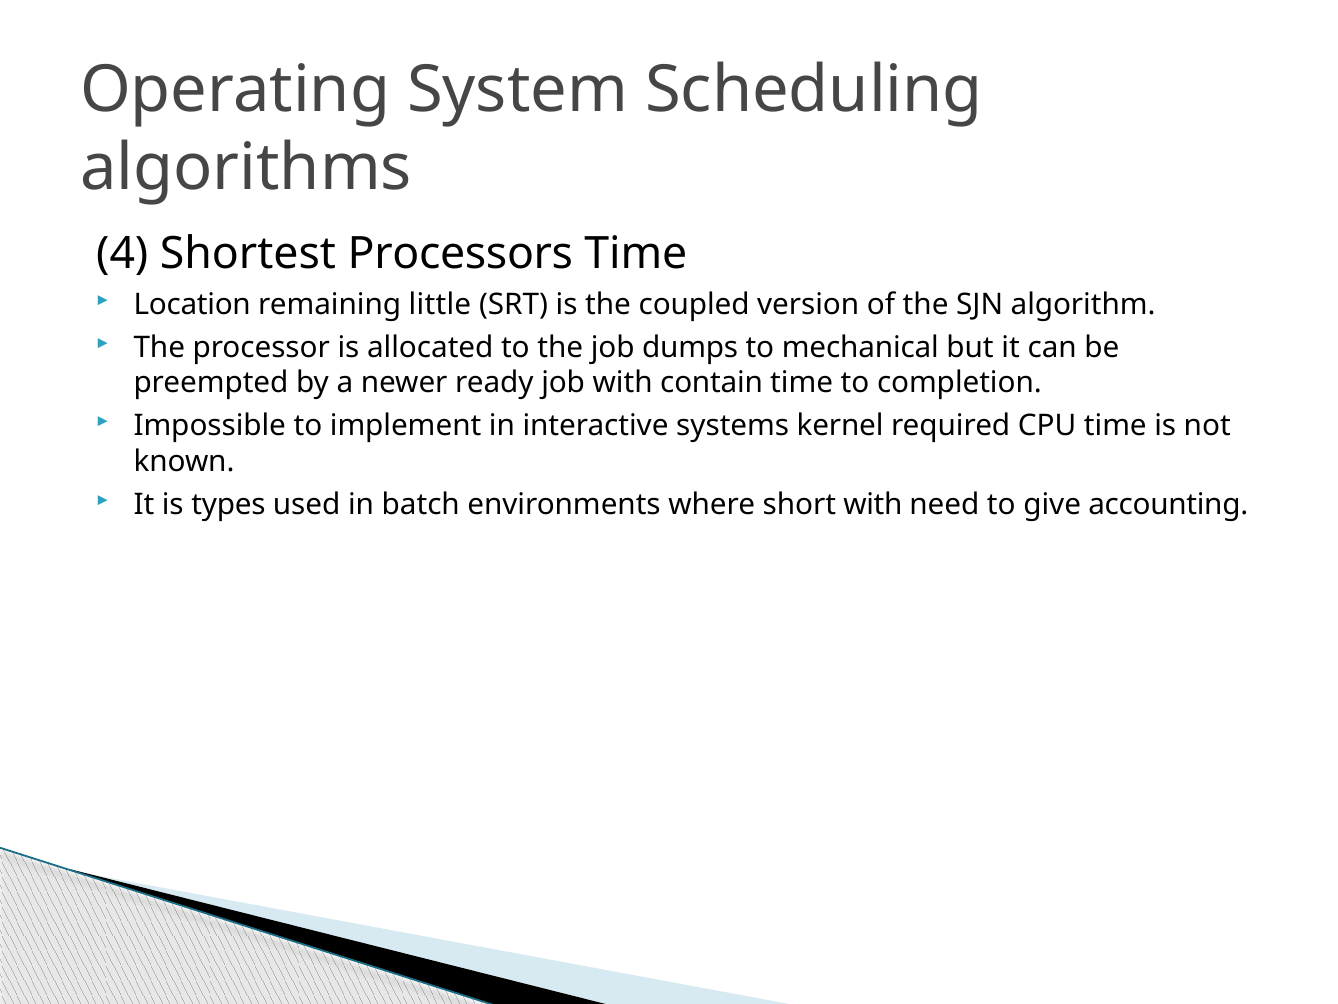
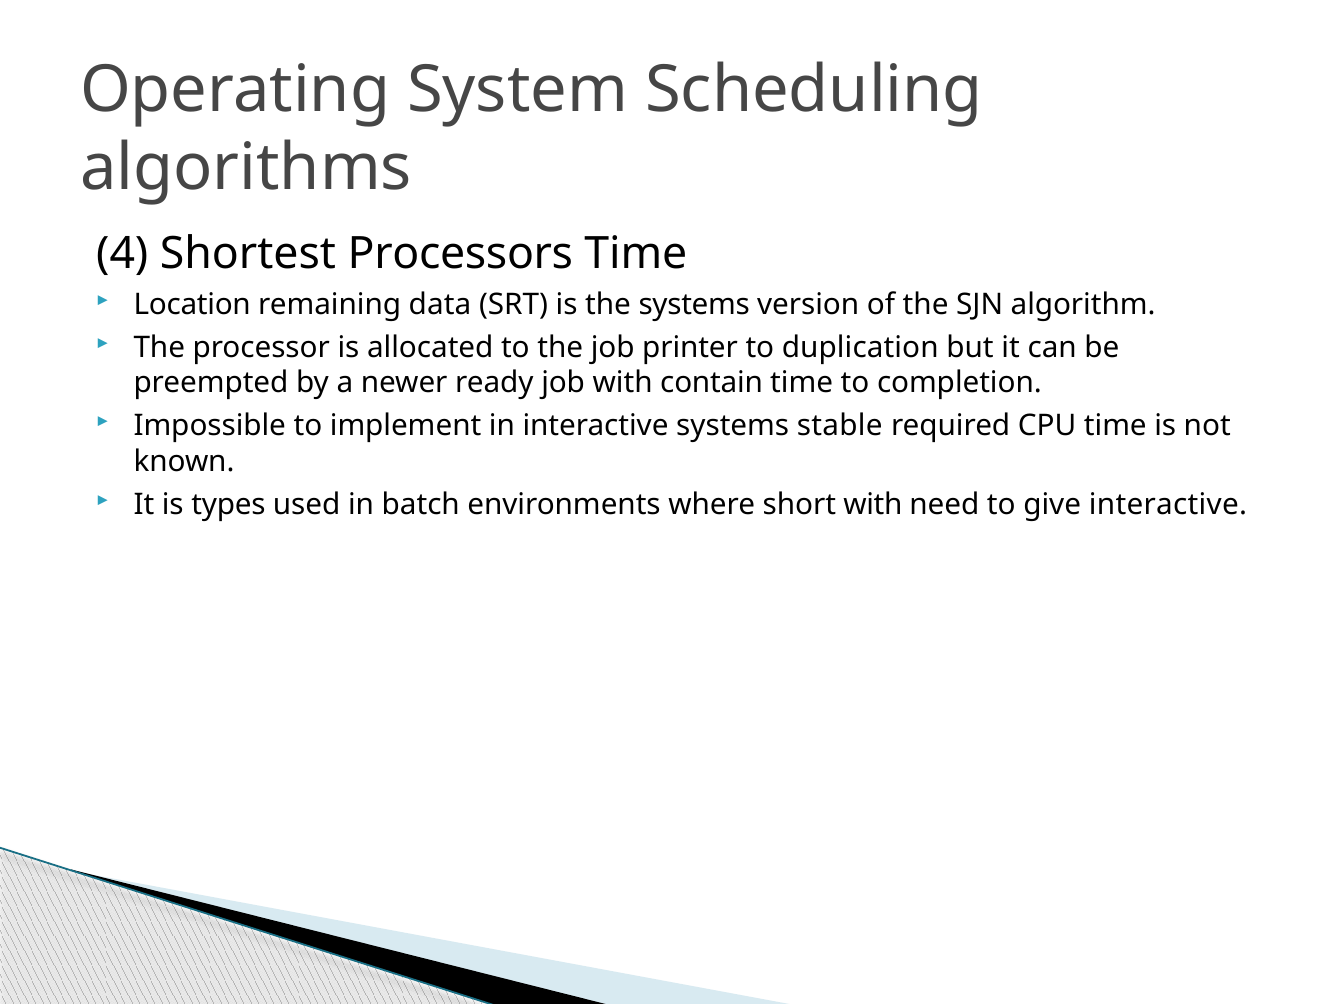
little: little -> data
the coupled: coupled -> systems
dumps: dumps -> printer
mechanical: mechanical -> duplication
kernel: kernel -> stable
give accounting: accounting -> interactive
